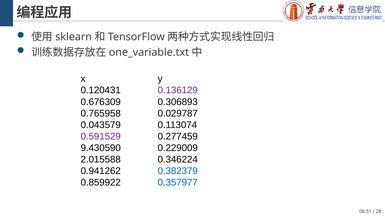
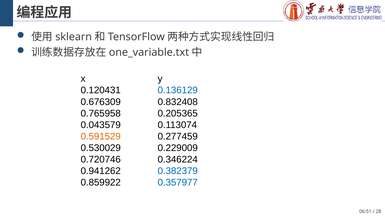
0.136129 colour: purple -> blue
0.306893: 0.306893 -> 0.832408
0.029787: 0.029787 -> 0.205365
0.591529 colour: purple -> orange
9.430590: 9.430590 -> 0.530029
2.015588: 2.015588 -> 0.720746
